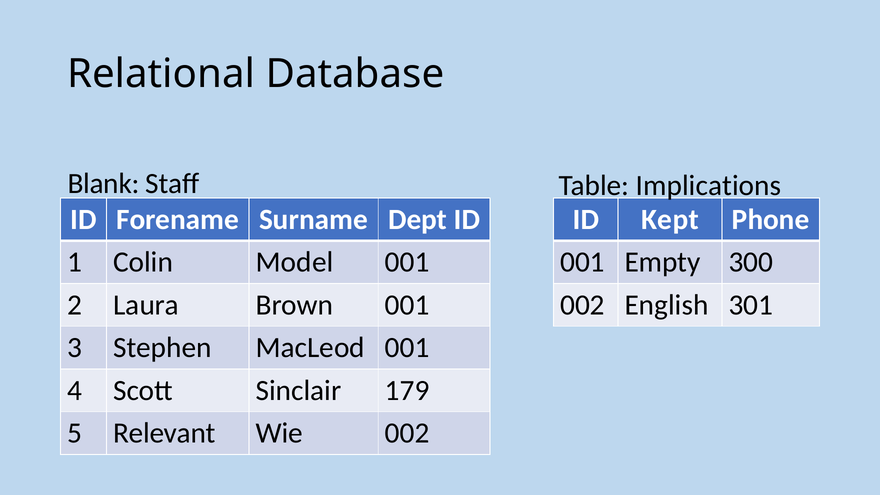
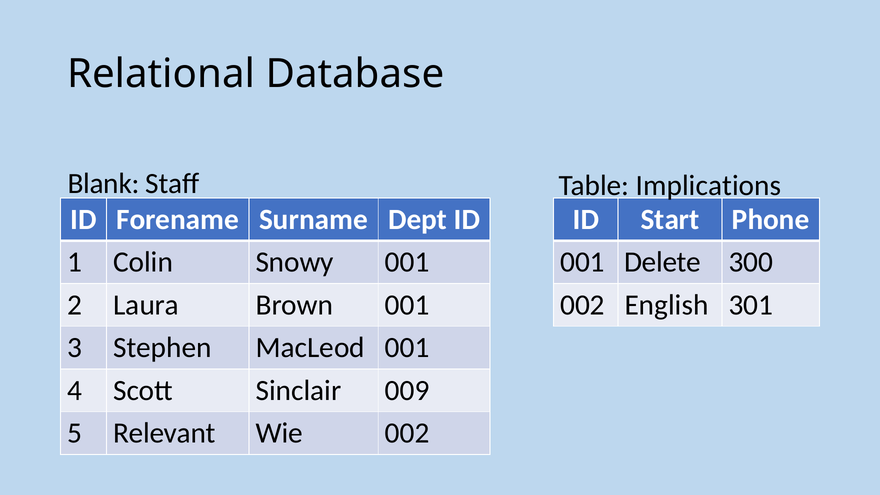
Kept: Kept -> Start
Model: Model -> Snowy
Empty: Empty -> Delete
179: 179 -> 009
